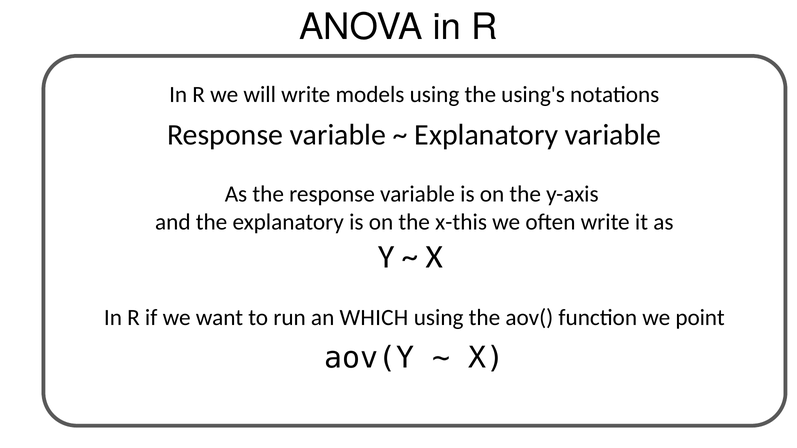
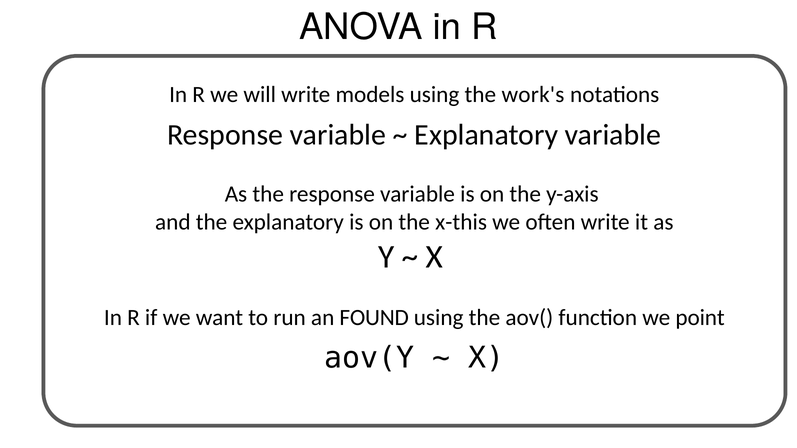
using's: using's -> work's
WHICH: WHICH -> FOUND
